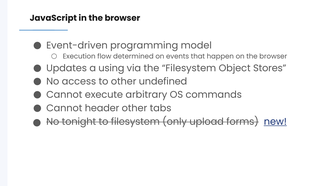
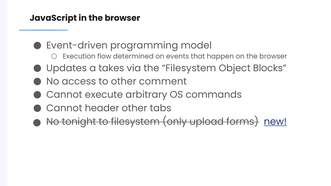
using: using -> takes
Stores: Stores -> Blocks
undefined: undefined -> comment
